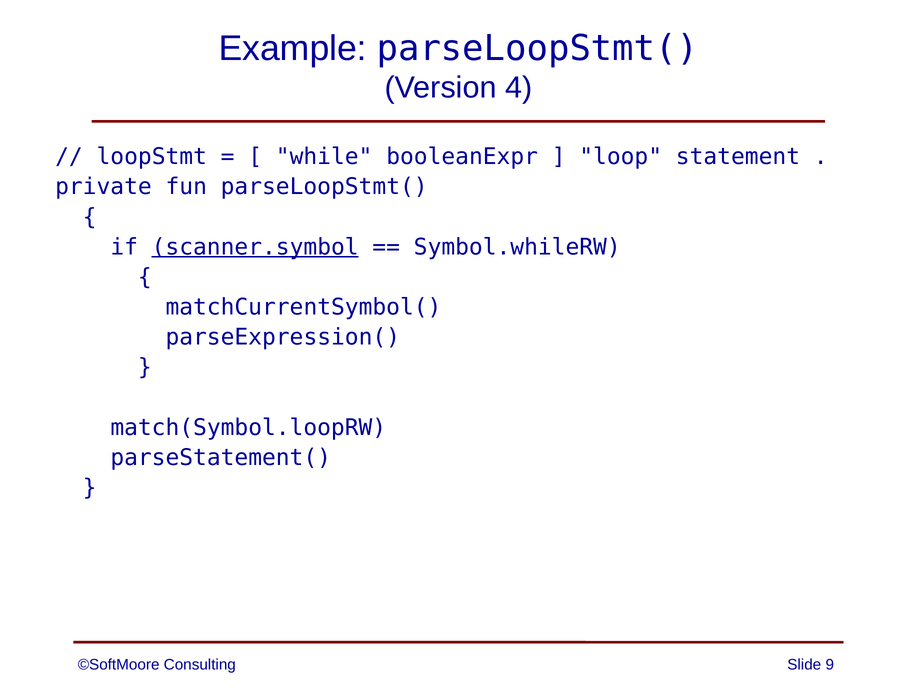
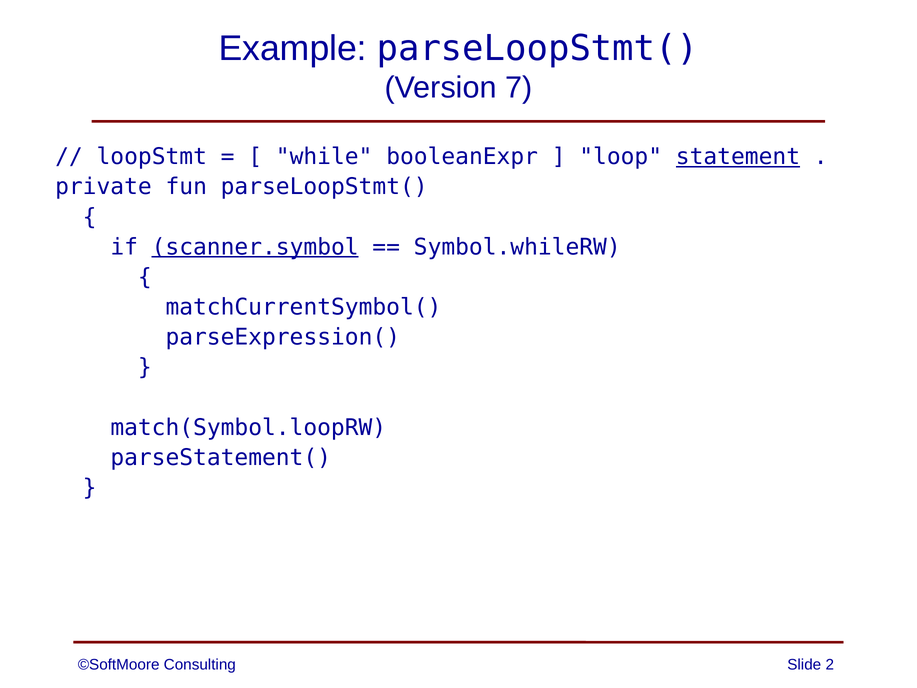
4: 4 -> 7
statement underline: none -> present
9: 9 -> 2
